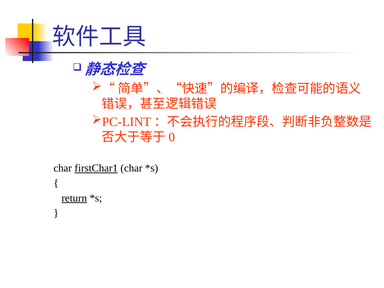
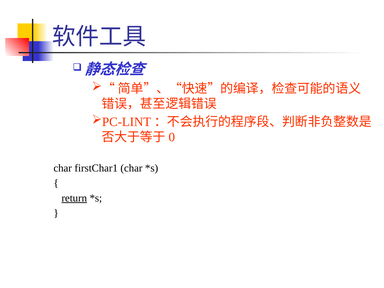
firstChar1 underline: present -> none
